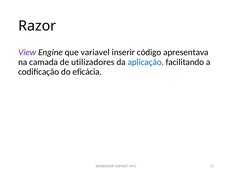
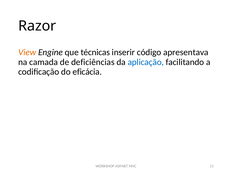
View colour: purple -> orange
variavel: variavel -> técnicas
utilizadores: utilizadores -> deficiências
